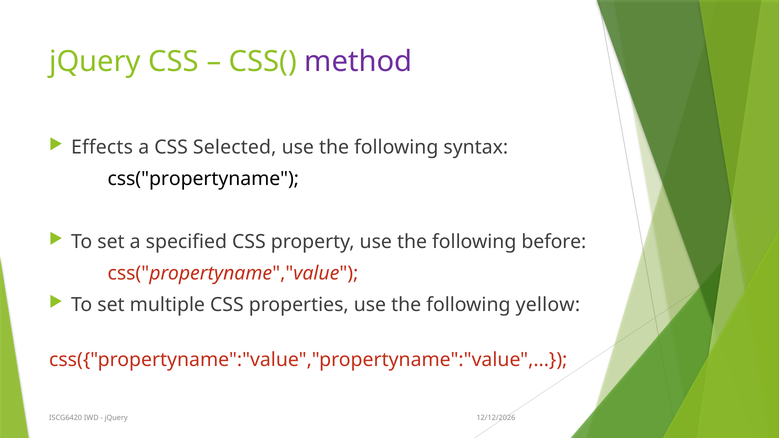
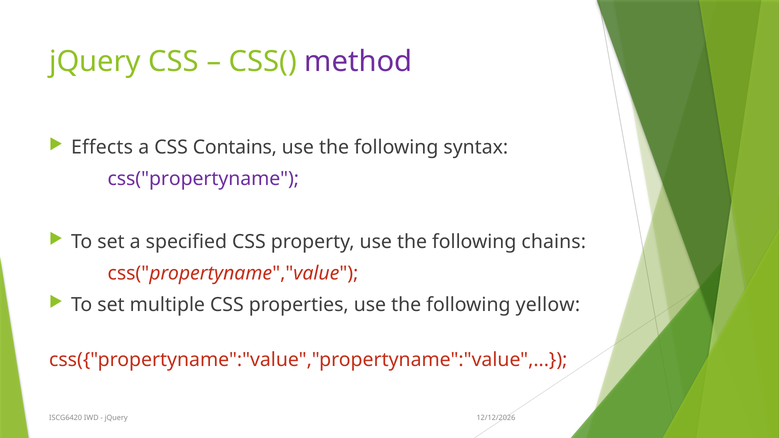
Selected: Selected -> Contains
css("propertyname colour: black -> purple
before: before -> chains
